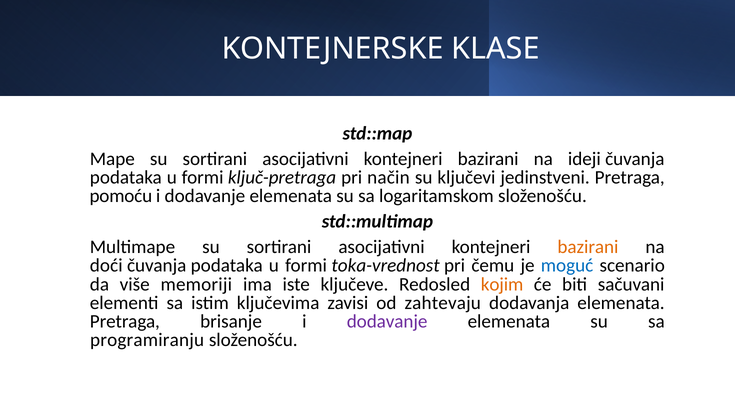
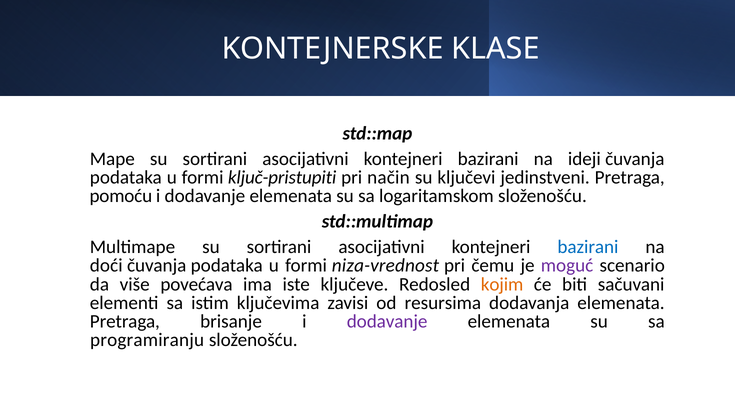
ključ-pretraga: ključ-pretraga -> ključ-pristupiti
bazirani at (588, 247) colour: orange -> blue
toka-vrednost: toka-vrednost -> niza-vrednost
moguć colour: blue -> purple
memoriji: memoriji -> povećava
zahtevaju: zahtevaju -> resursima
